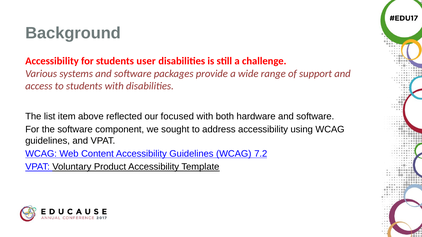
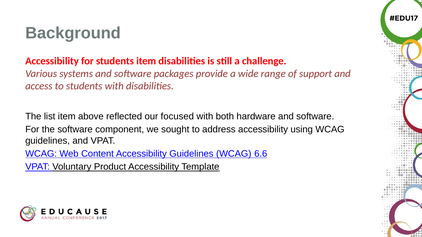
students user: user -> item
7.2: 7.2 -> 6.6
